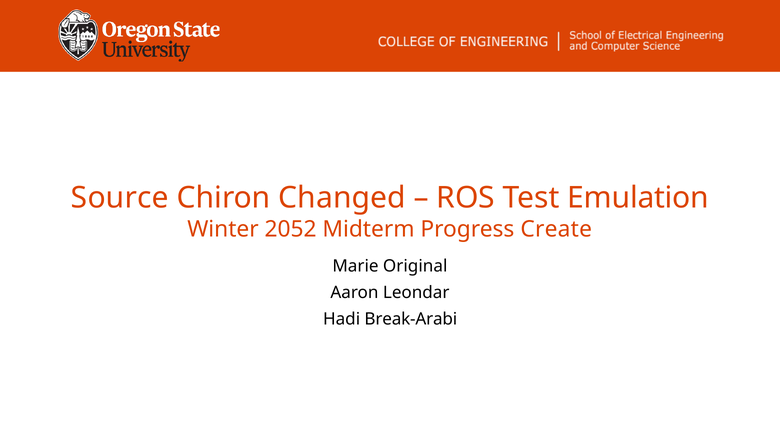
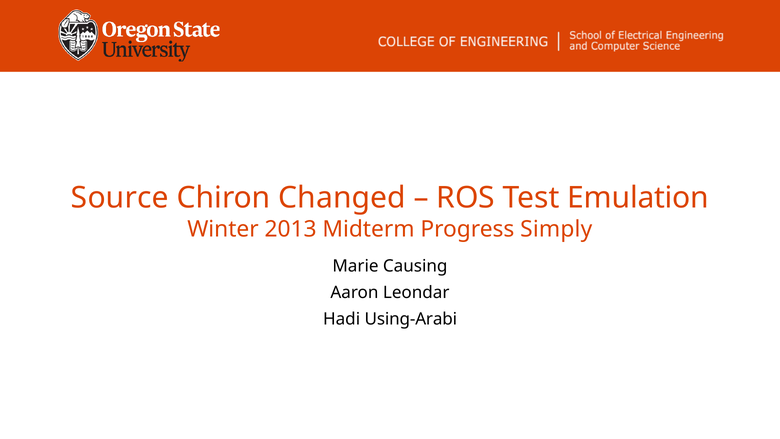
2052: 2052 -> 2013
Create: Create -> Simply
Original: Original -> Causing
Break-Arabi: Break-Arabi -> Using-Arabi
